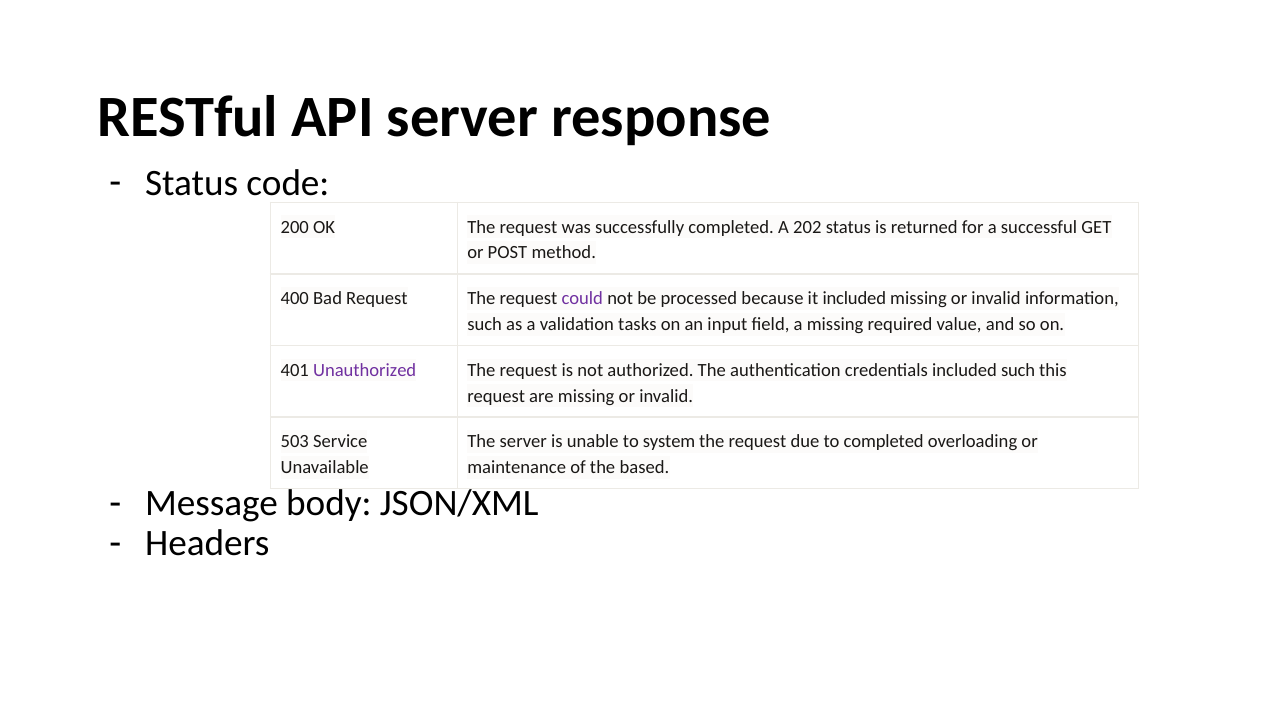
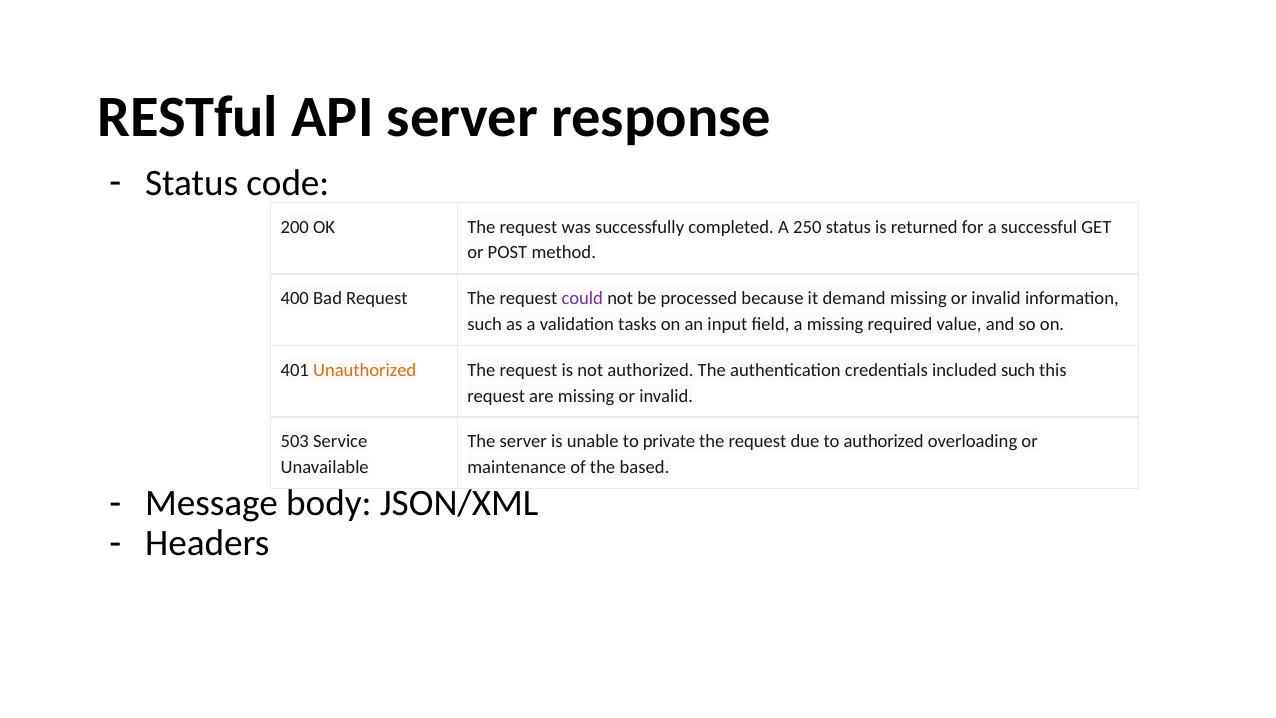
202: 202 -> 250
it included: included -> demand
Unauthorized colour: purple -> orange
system: system -> private
to completed: completed -> authorized
